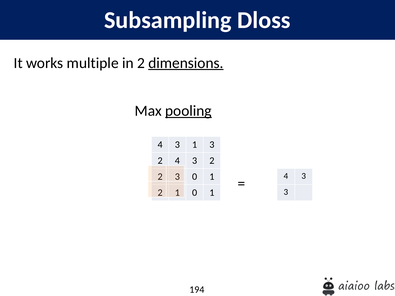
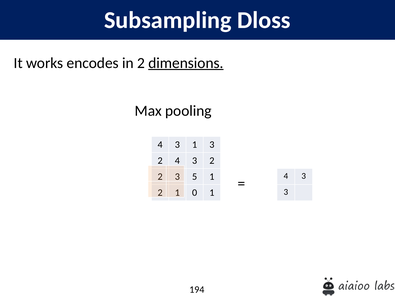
multiple: multiple -> encodes
pooling underline: present -> none
0 at (195, 177): 0 -> 5
